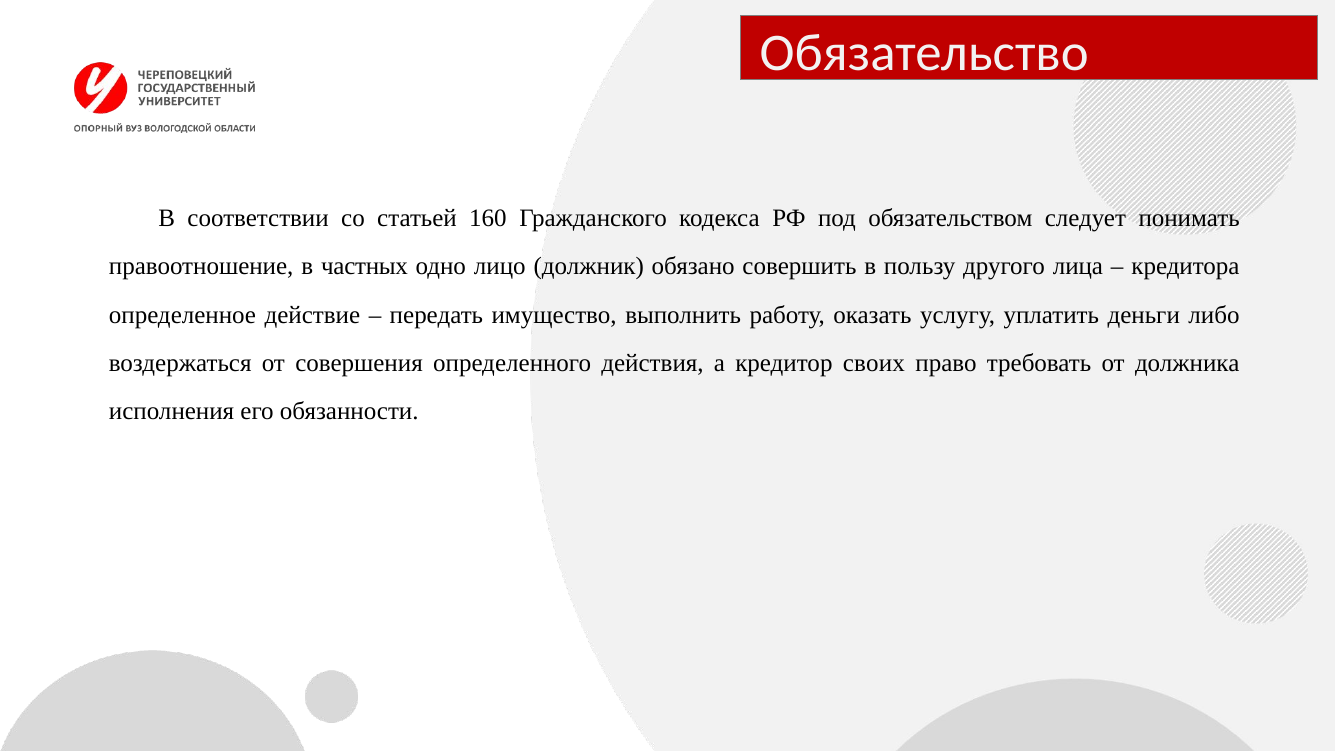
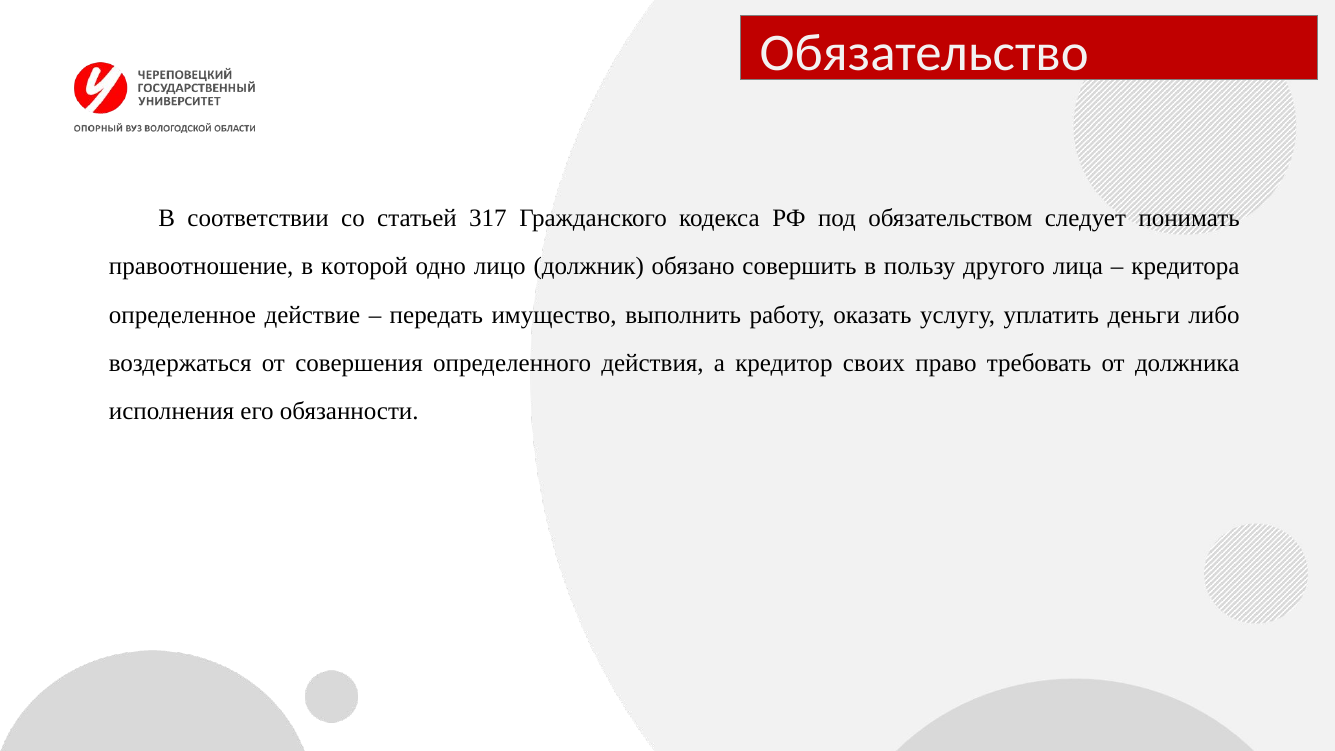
160: 160 -> 317
частных: частных -> которой
